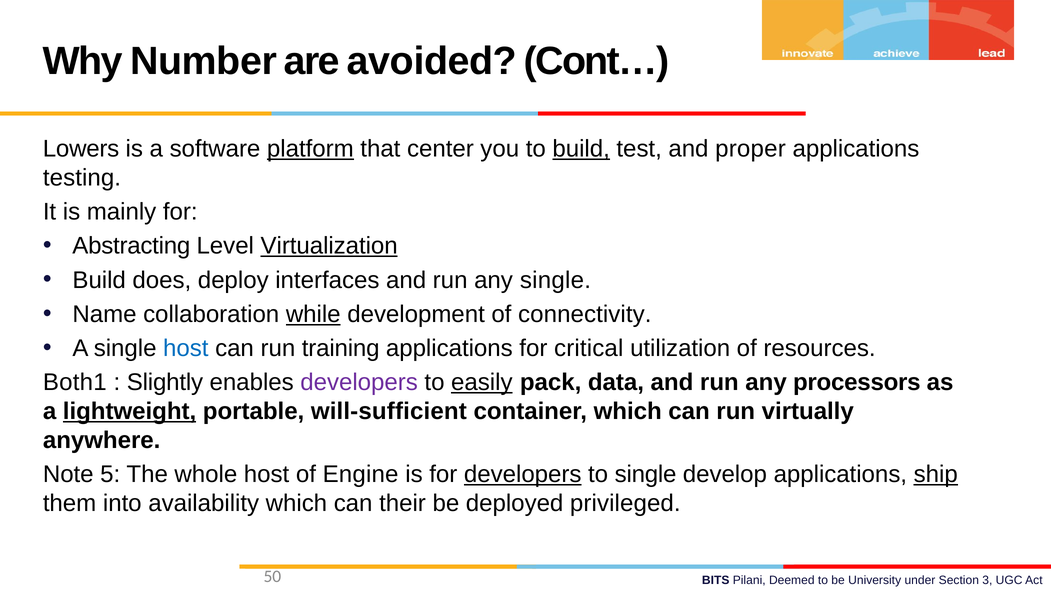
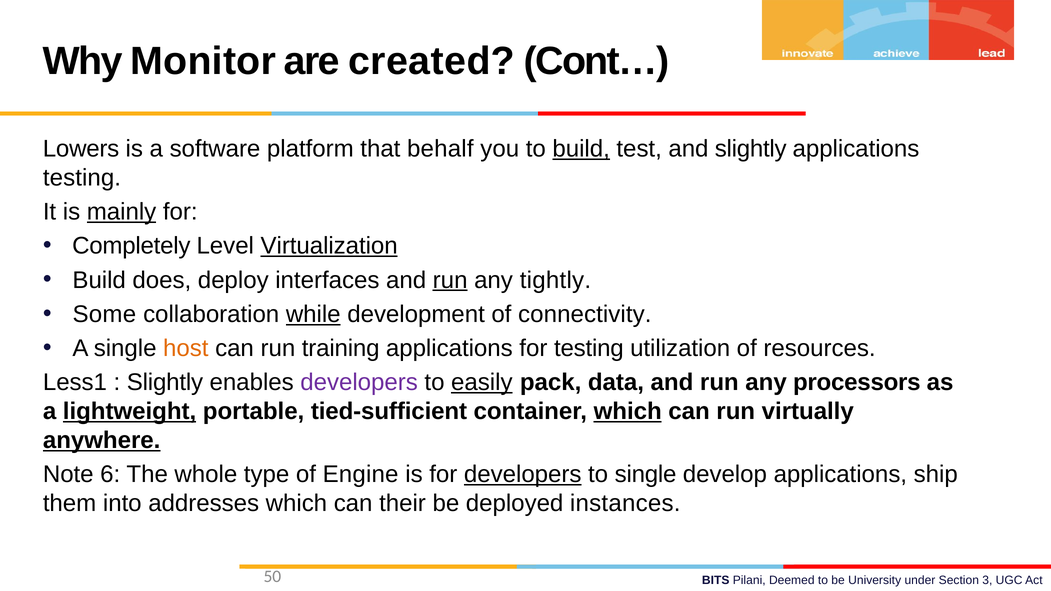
Number: Number -> Monitor
avoided: avoided -> created
platform underline: present -> none
center: center -> behalf
and proper: proper -> slightly
mainly underline: none -> present
Abstracting: Abstracting -> Completely
run at (450, 280) underline: none -> present
any single: single -> tightly
Name: Name -> Some
host at (186, 348) colour: blue -> orange
for critical: critical -> testing
Both1: Both1 -> Less1
will-sufficient: will-sufficient -> tied-sufficient
which at (628, 411) underline: none -> present
anywhere underline: none -> present
5: 5 -> 6
whole host: host -> type
ship underline: present -> none
availability: availability -> addresses
privileged: privileged -> instances
